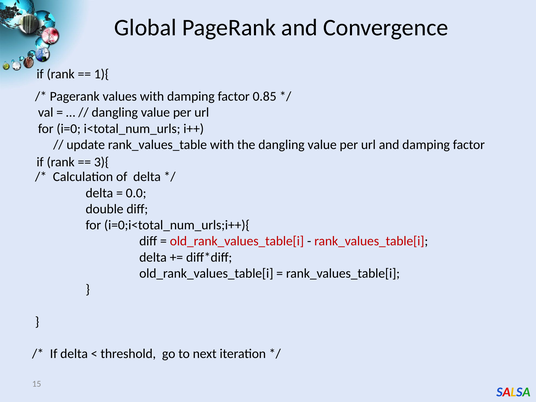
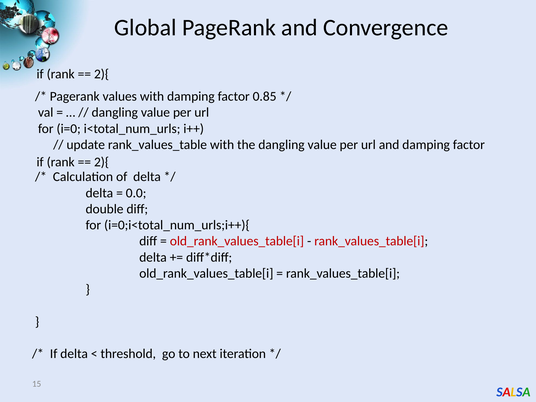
1){ at (102, 74): 1){ -> 2){
3){ at (102, 162): 3){ -> 2){
